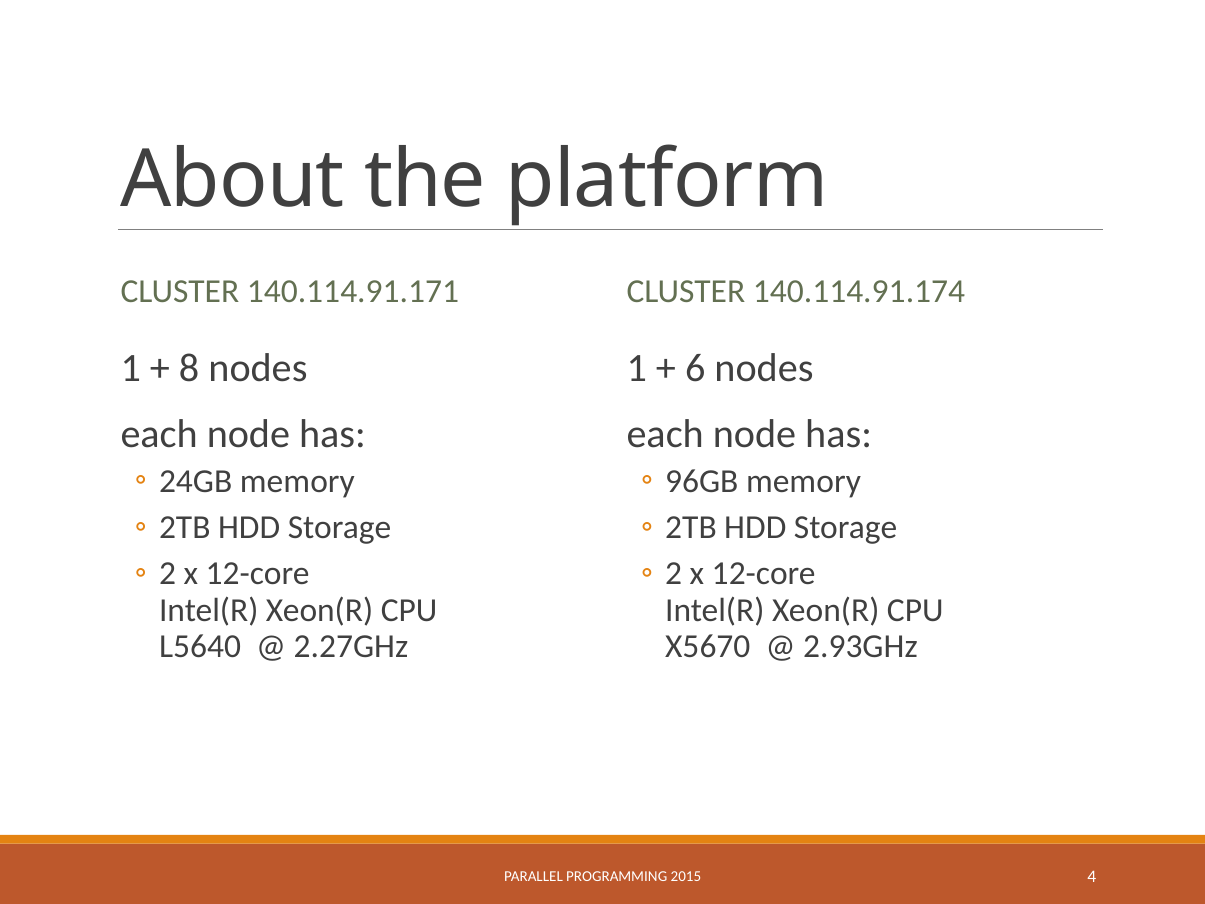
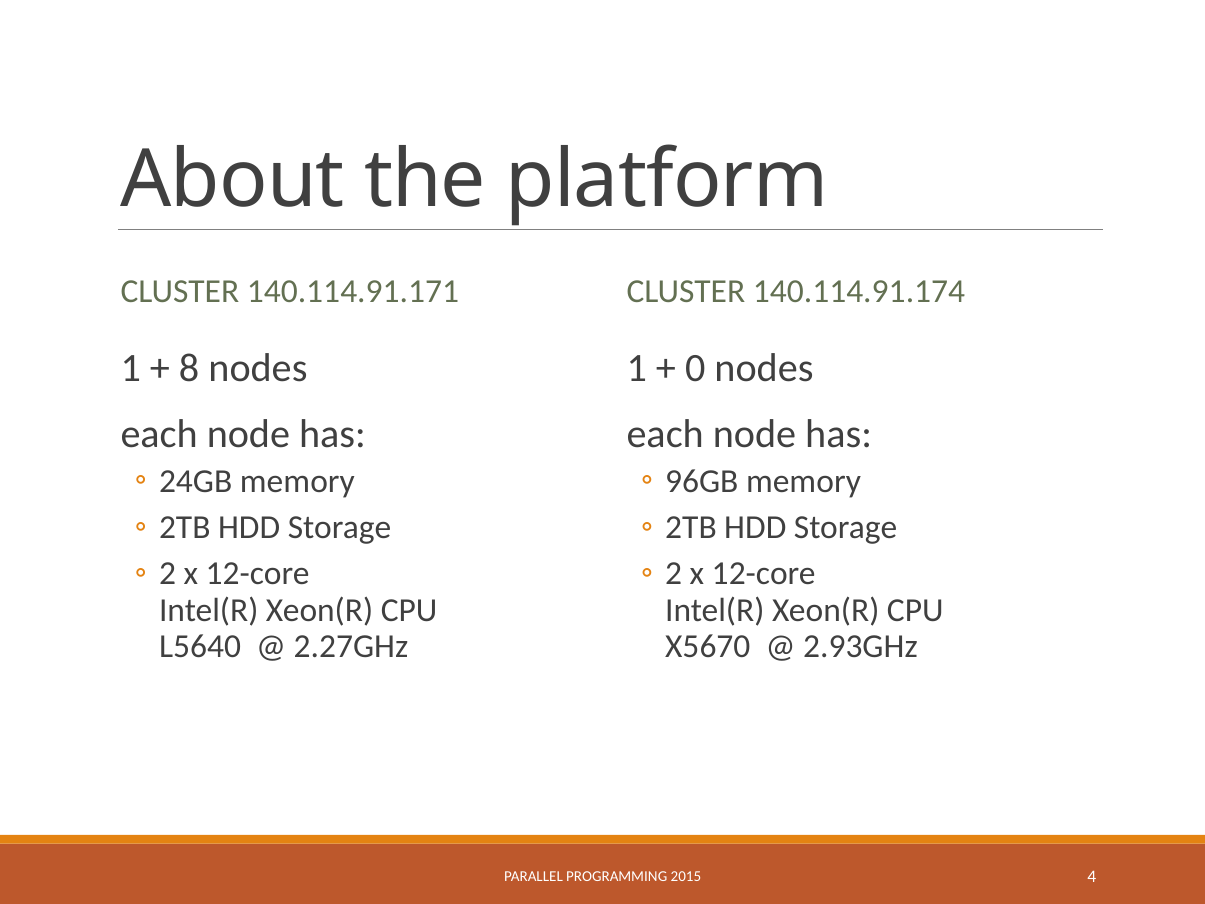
6: 6 -> 0
